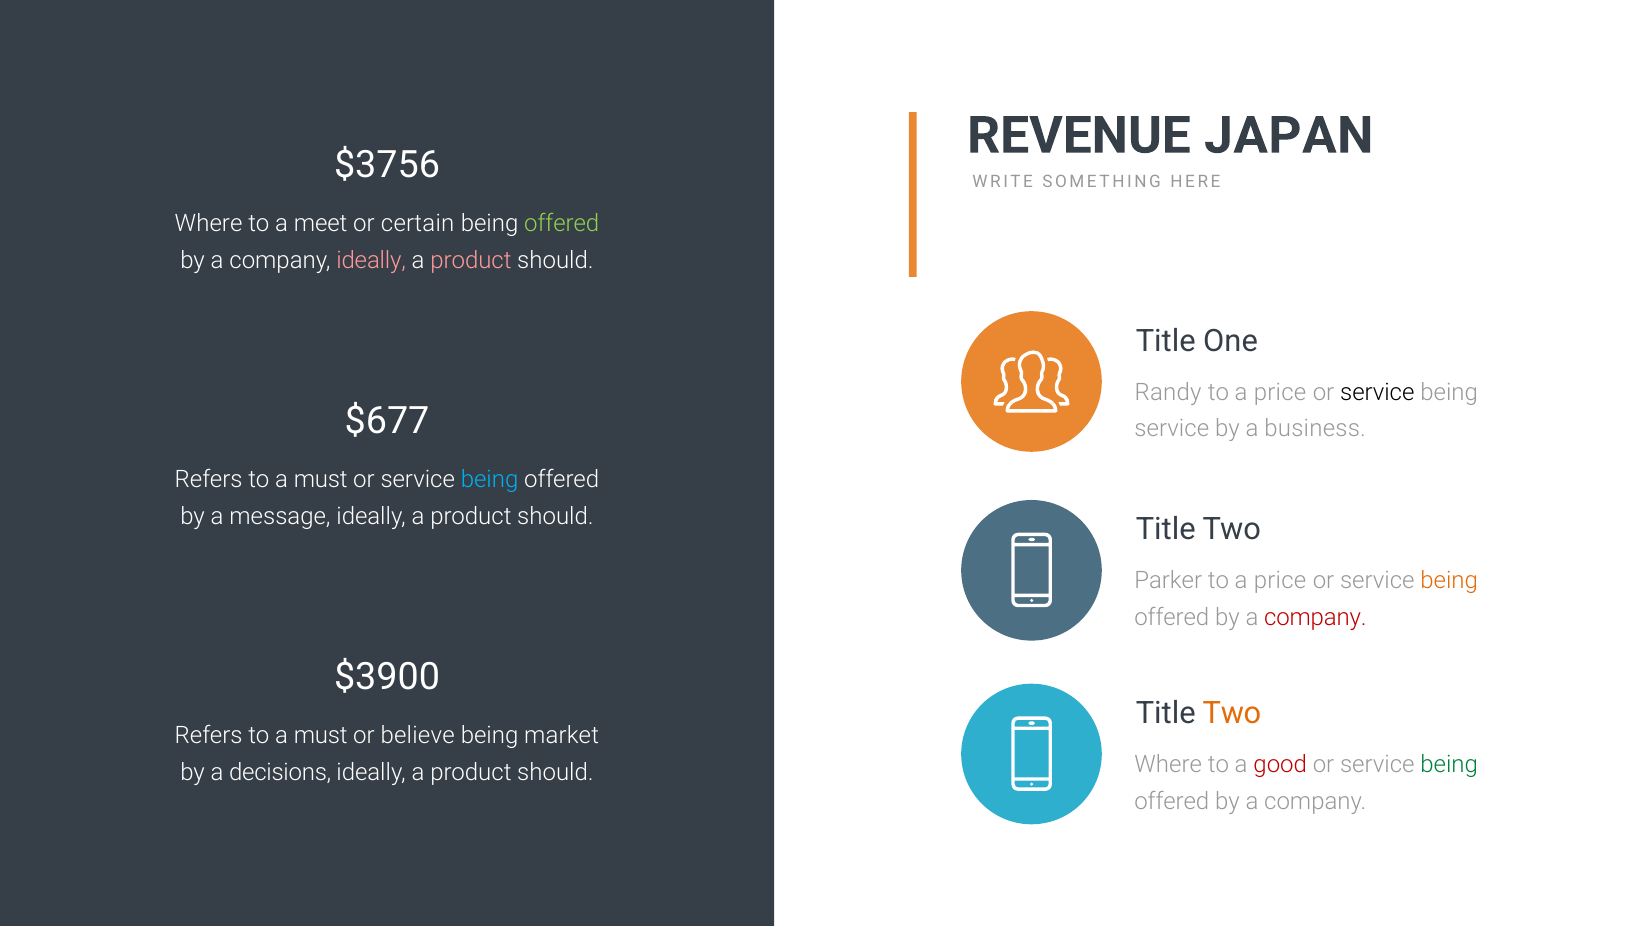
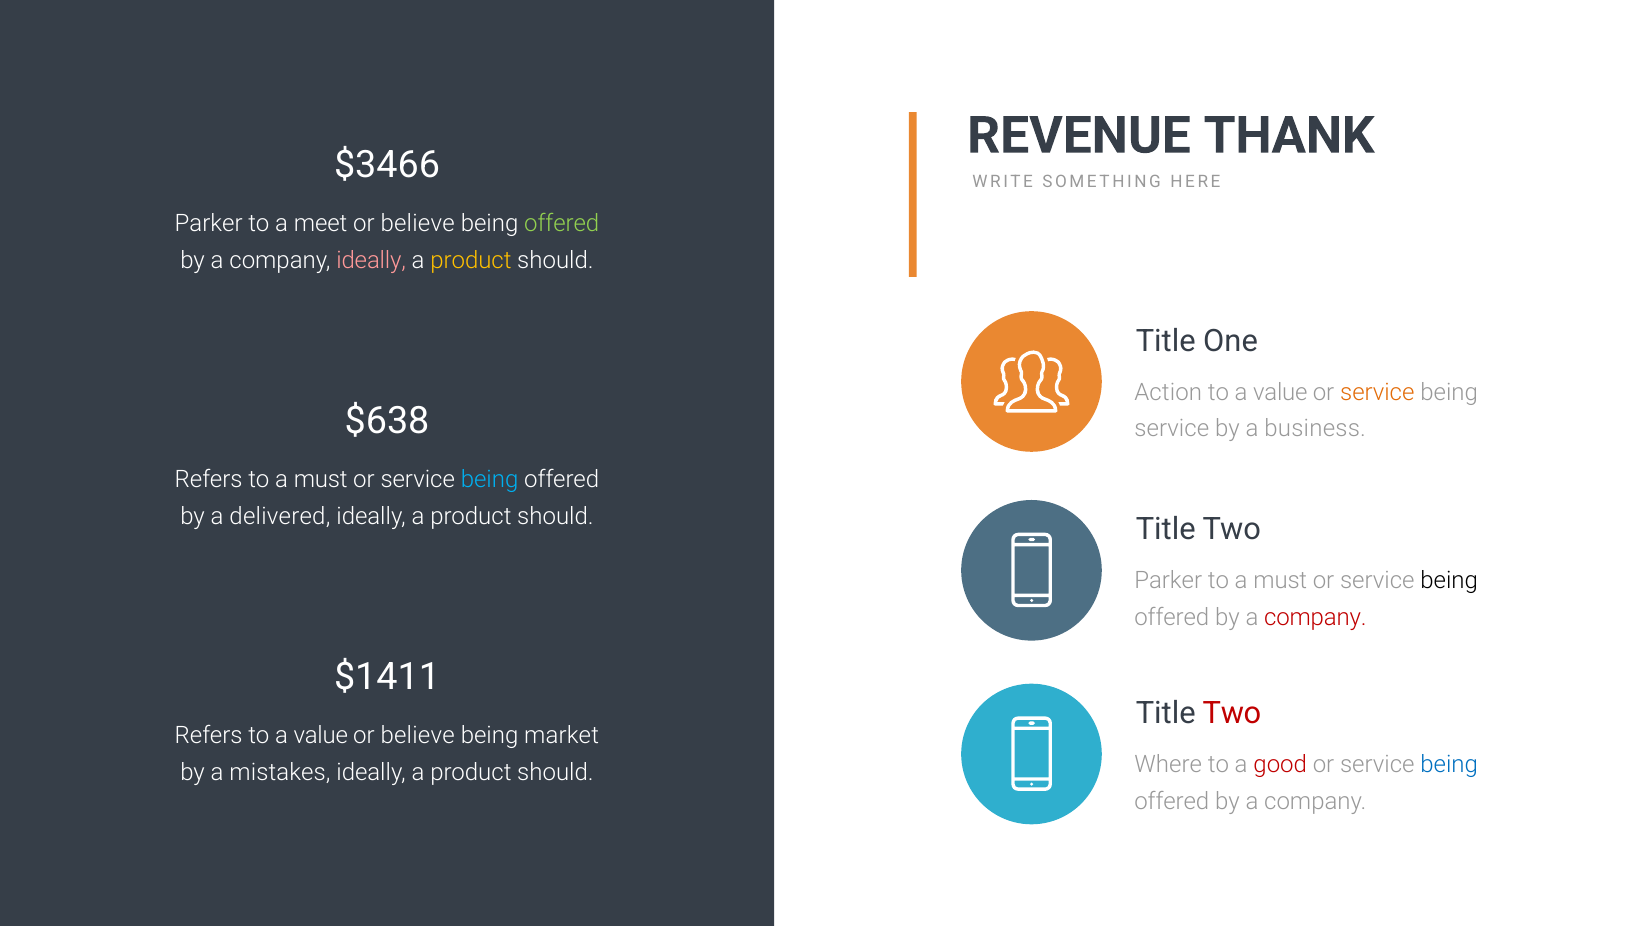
JAPAN: JAPAN -> THANK
$3756: $3756 -> $3466
Where at (209, 224): Where -> Parker
certain at (418, 224): certain -> believe
product at (471, 261) colour: pink -> yellow
Randy: Randy -> Action
price at (1280, 392): price -> value
service at (1377, 392) colour: black -> orange
$677: $677 -> $638
message: message -> delivered
price at (1280, 581): price -> must
being at (1449, 581) colour: orange -> black
$3900: $3900 -> $1411
Two at (1232, 713) colour: orange -> red
must at (321, 735): must -> value
being at (1449, 764) colour: green -> blue
decisions: decisions -> mistakes
